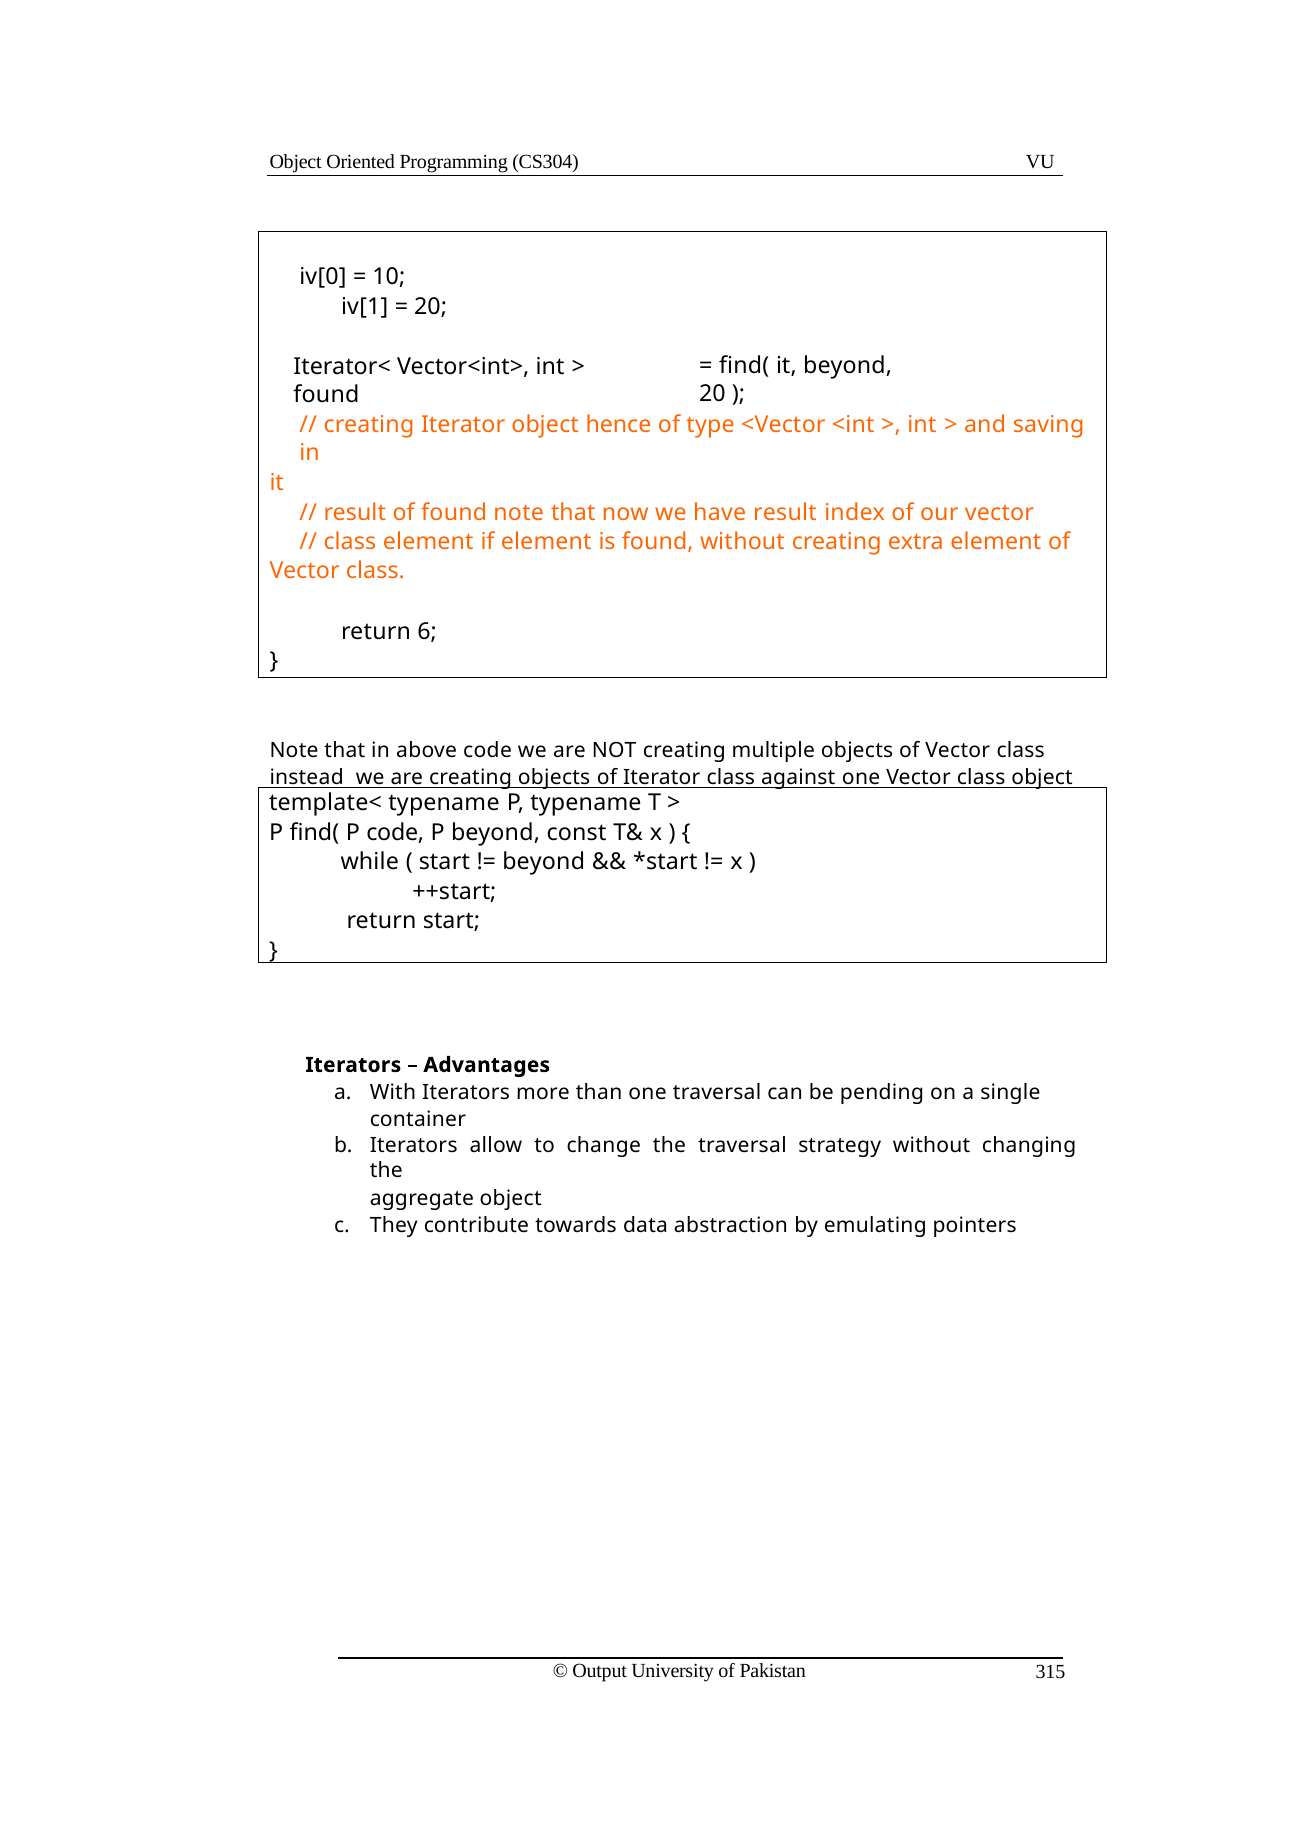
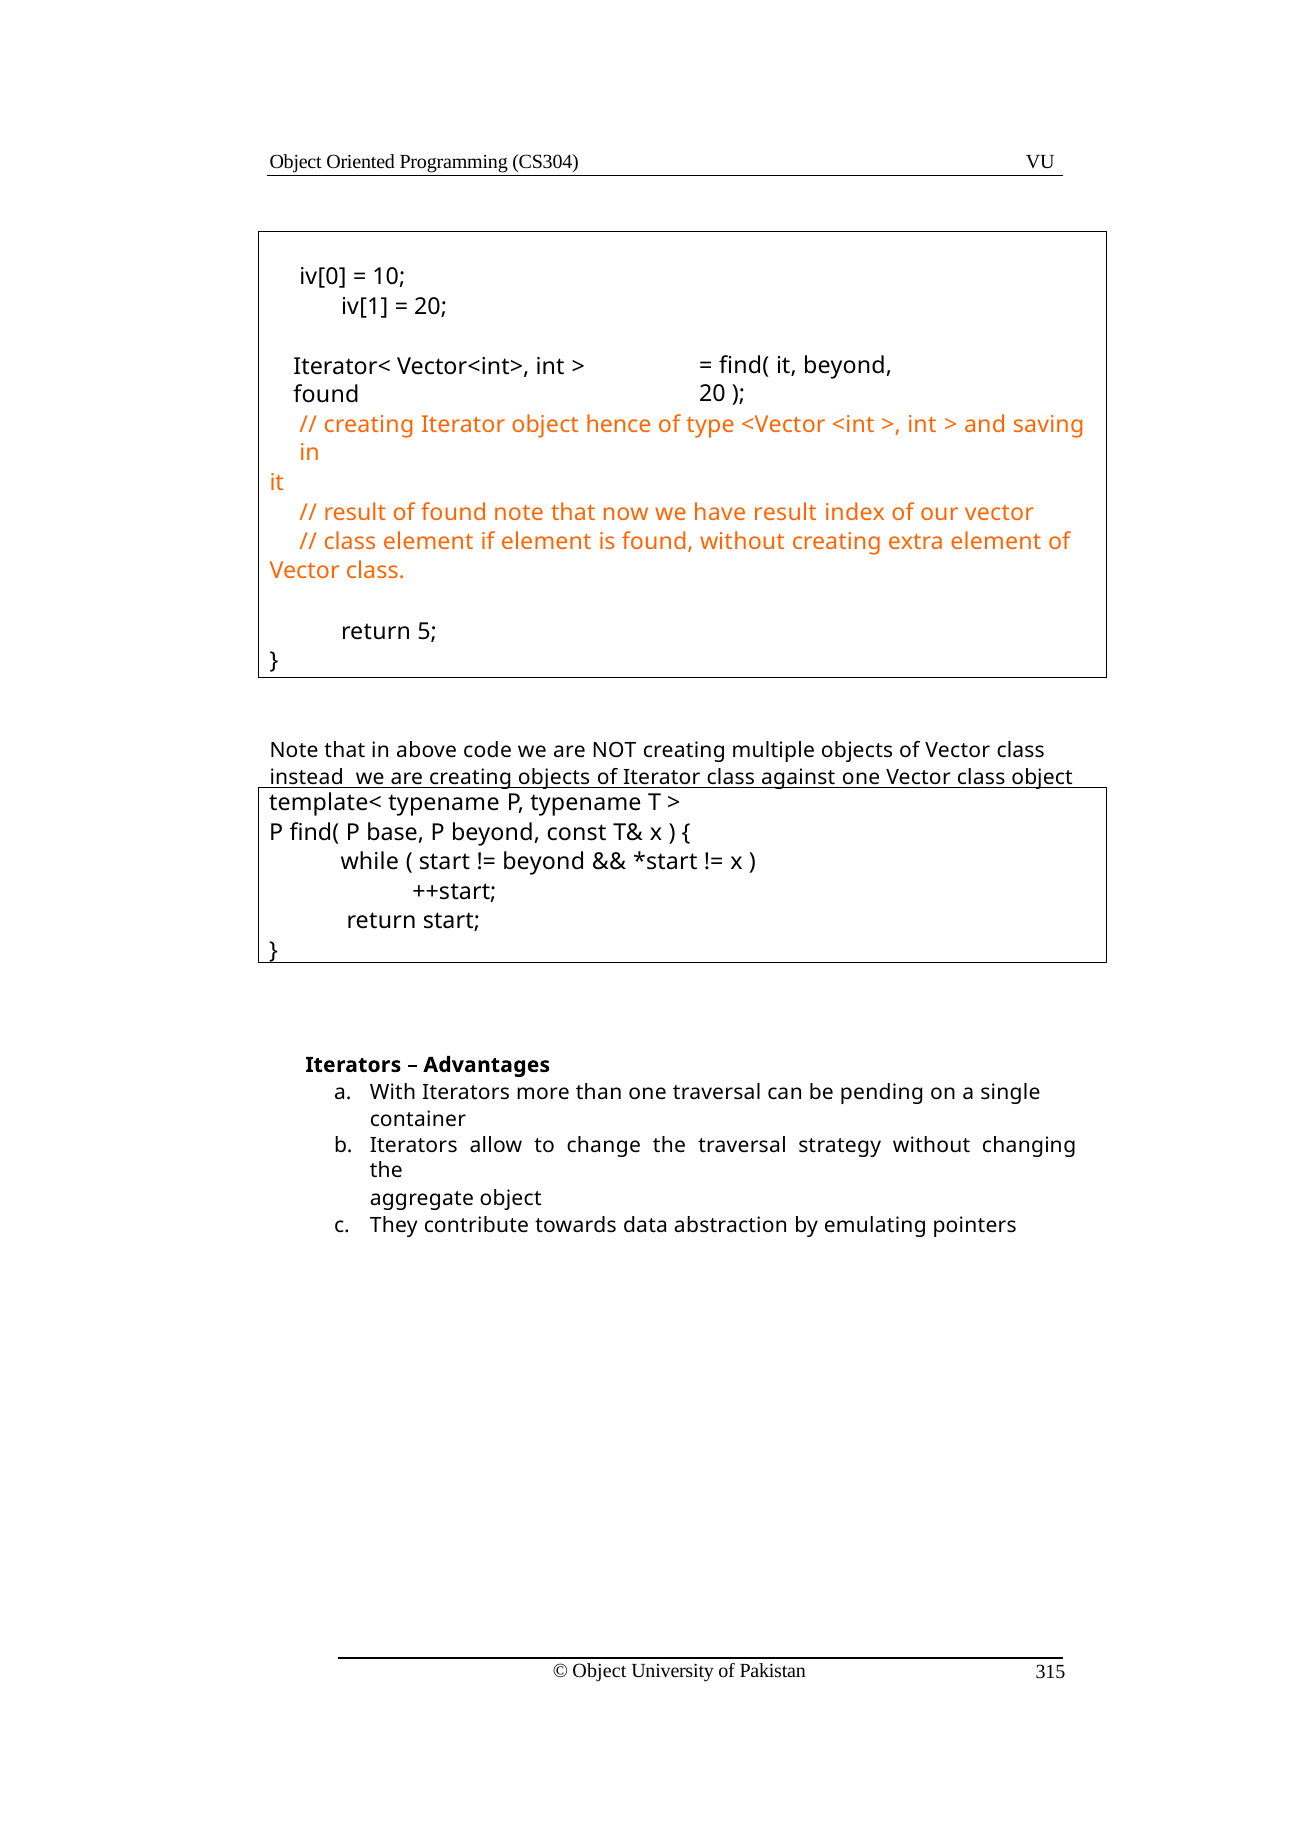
6: 6 -> 5
P code: code -> base
Output at (600, 1670): Output -> Object
